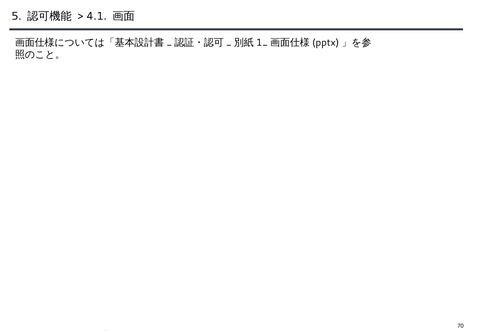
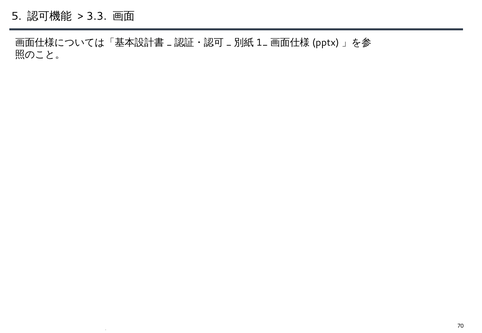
4.1: 4.1 -> 3.3
